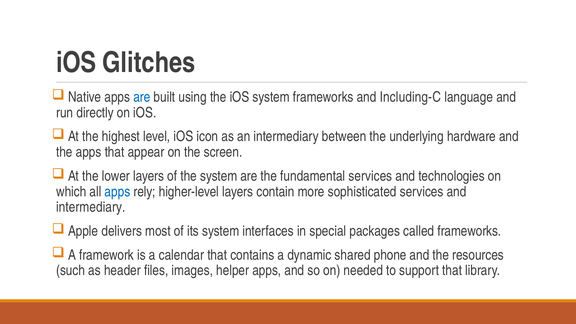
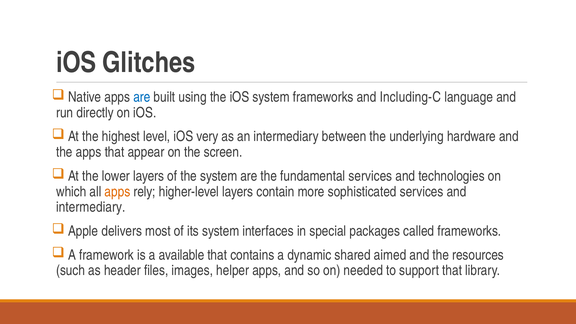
icon: icon -> very
apps at (117, 192) colour: blue -> orange
calendar: calendar -> available
phone: phone -> aimed
